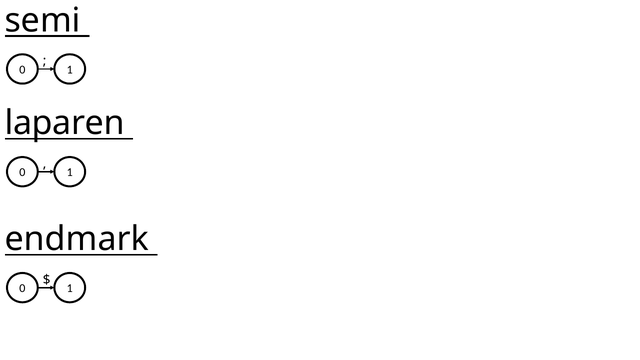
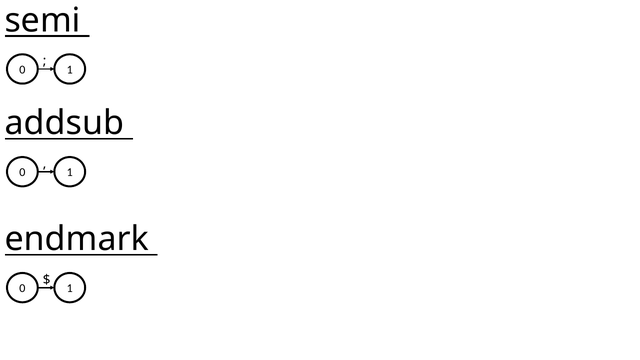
laparen: laparen -> addsub
